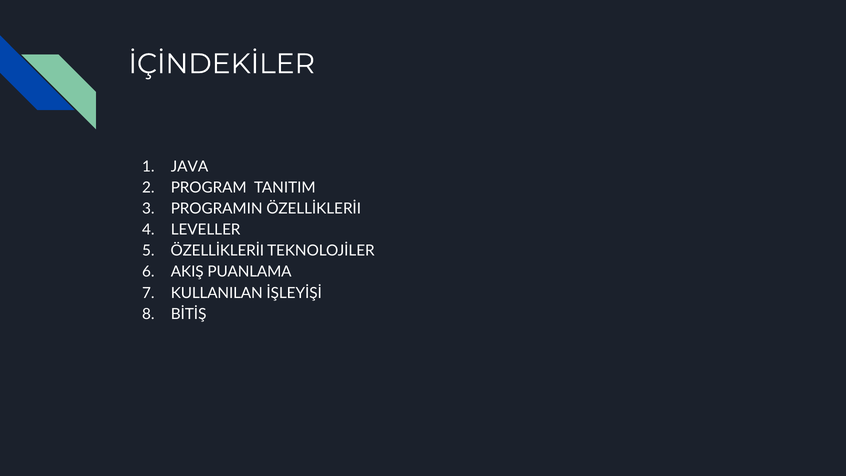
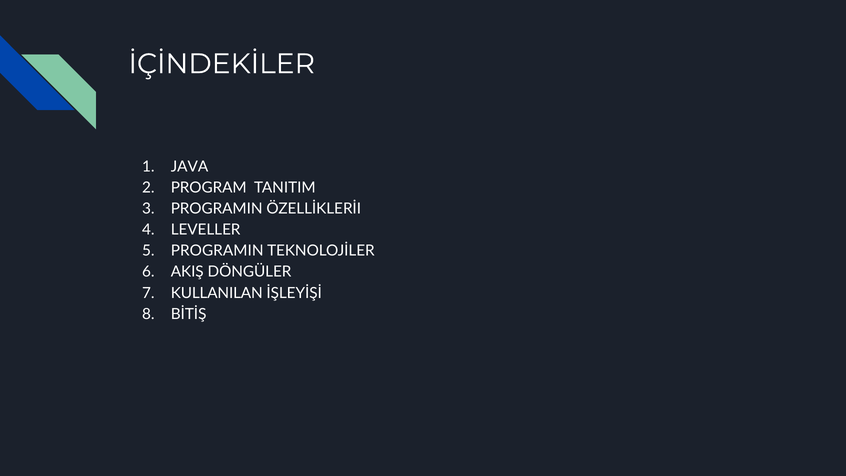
ÖZELLİKLERİI at (217, 251): ÖZELLİKLERİI -> PROGRAMIN
PUANLAMA: PUANLAMA -> DÖNGÜLER
